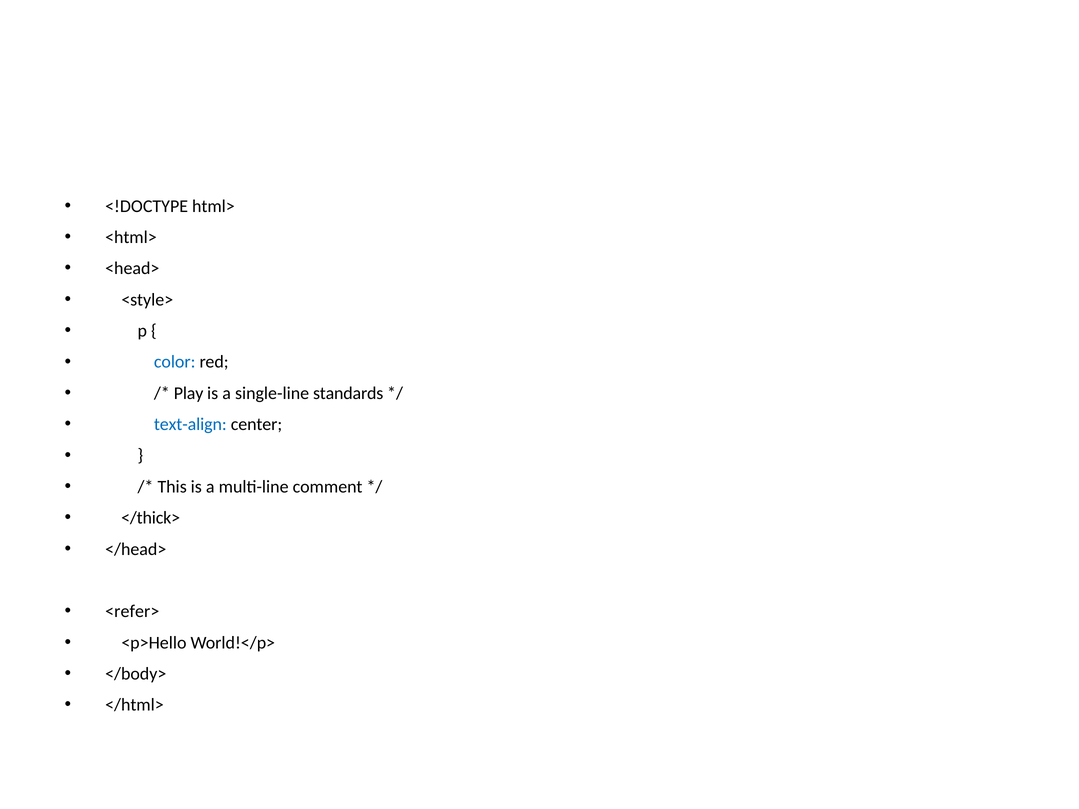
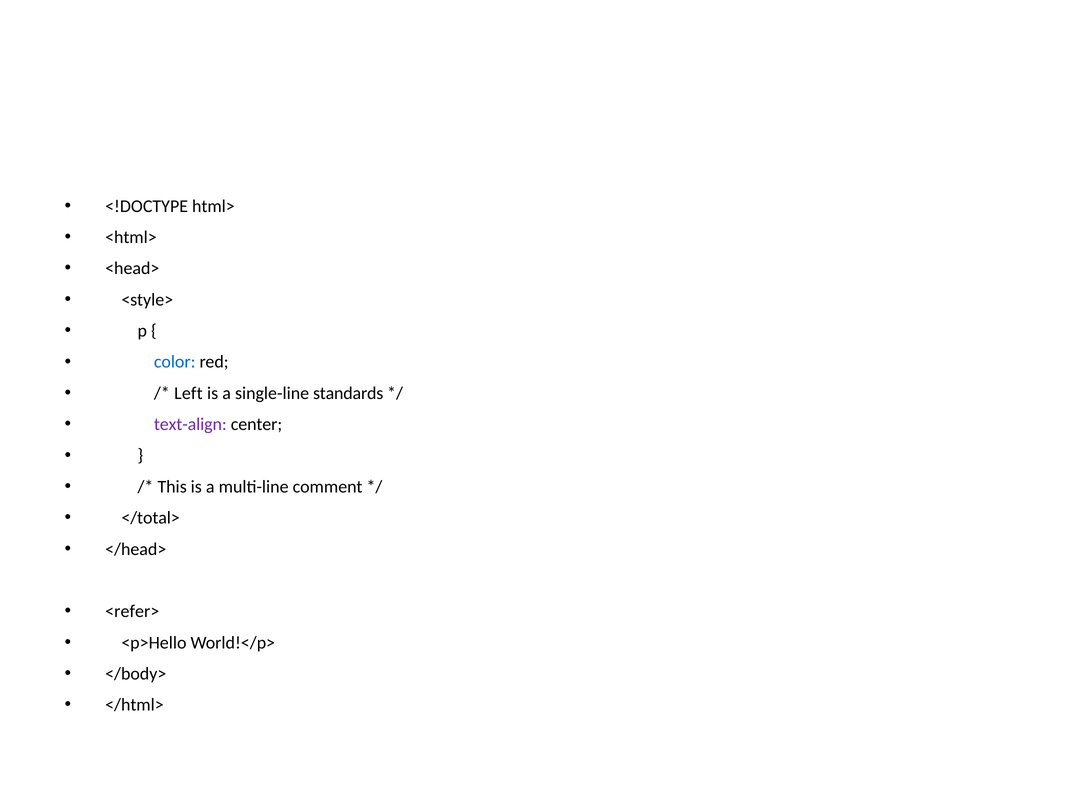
Play: Play -> Left
text-align colour: blue -> purple
</thick>: </thick> -> </total>
